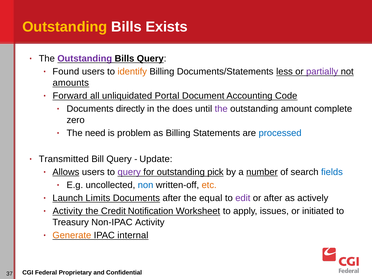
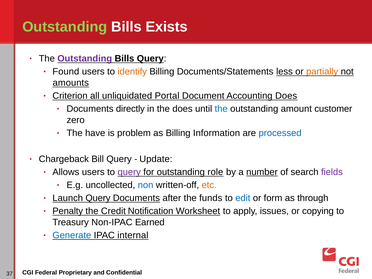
Outstanding at (65, 27) colour: yellow -> light green
partially colour: purple -> orange
Forward: Forward -> Criterion
Accounting Code: Code -> Does
the at (221, 109) colour: purple -> blue
complete: complete -> customer
need: need -> have
Statements: Statements -> Information
Transmitted: Transmitted -> Chargeback
Allows underline: present -> none
pick: pick -> role
fields colour: blue -> purple
Launch Limits: Limits -> Query
equal: equal -> funds
edit colour: purple -> blue
or after: after -> form
actively: actively -> through
Activity at (68, 211): Activity -> Penalty
initiated: initiated -> copying
Non-IPAC Activity: Activity -> Earned
Generate colour: orange -> blue
